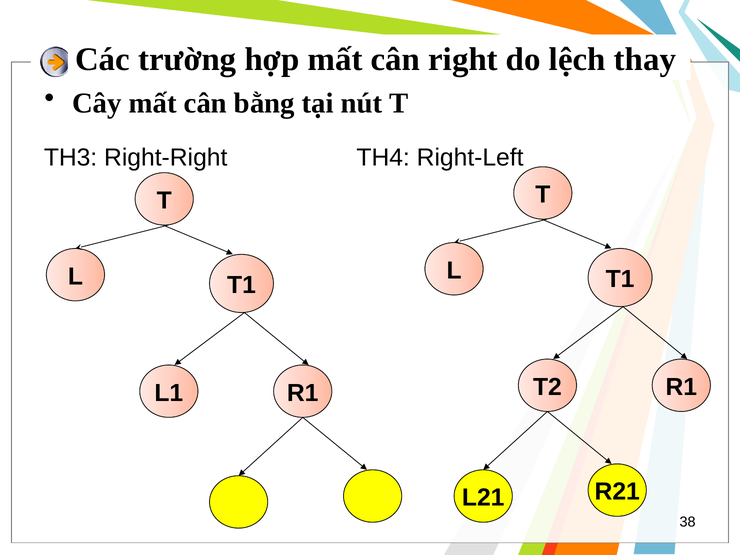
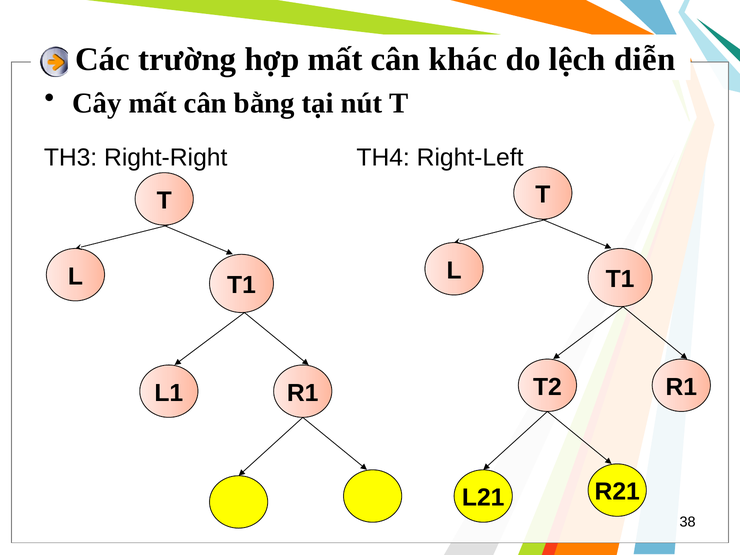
right: right -> khác
thay: thay -> diễn
